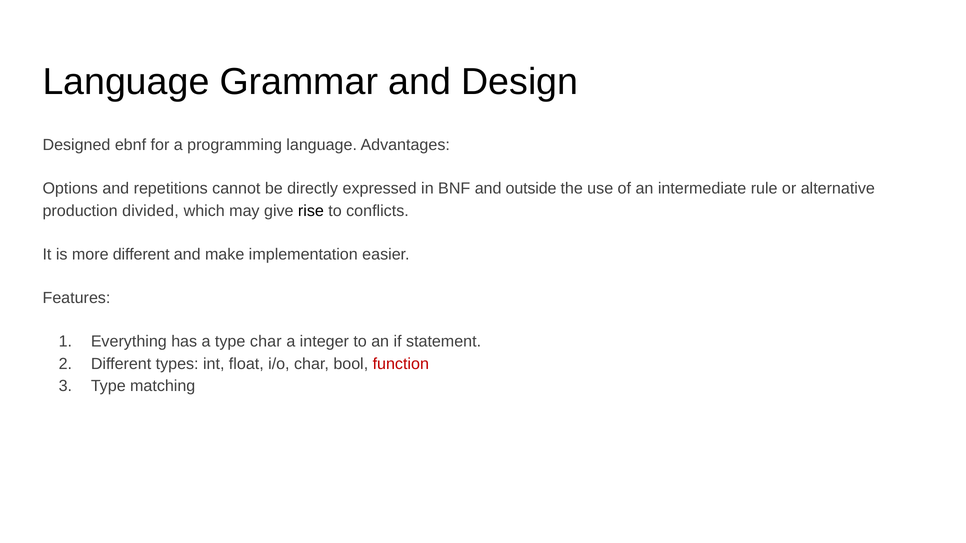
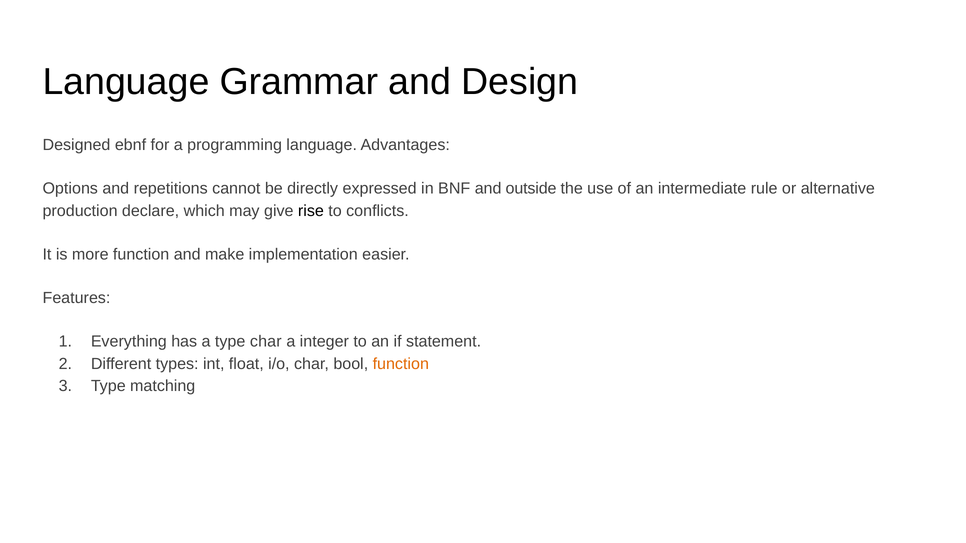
divided: divided -> declare
more different: different -> function
function at (401, 364) colour: red -> orange
